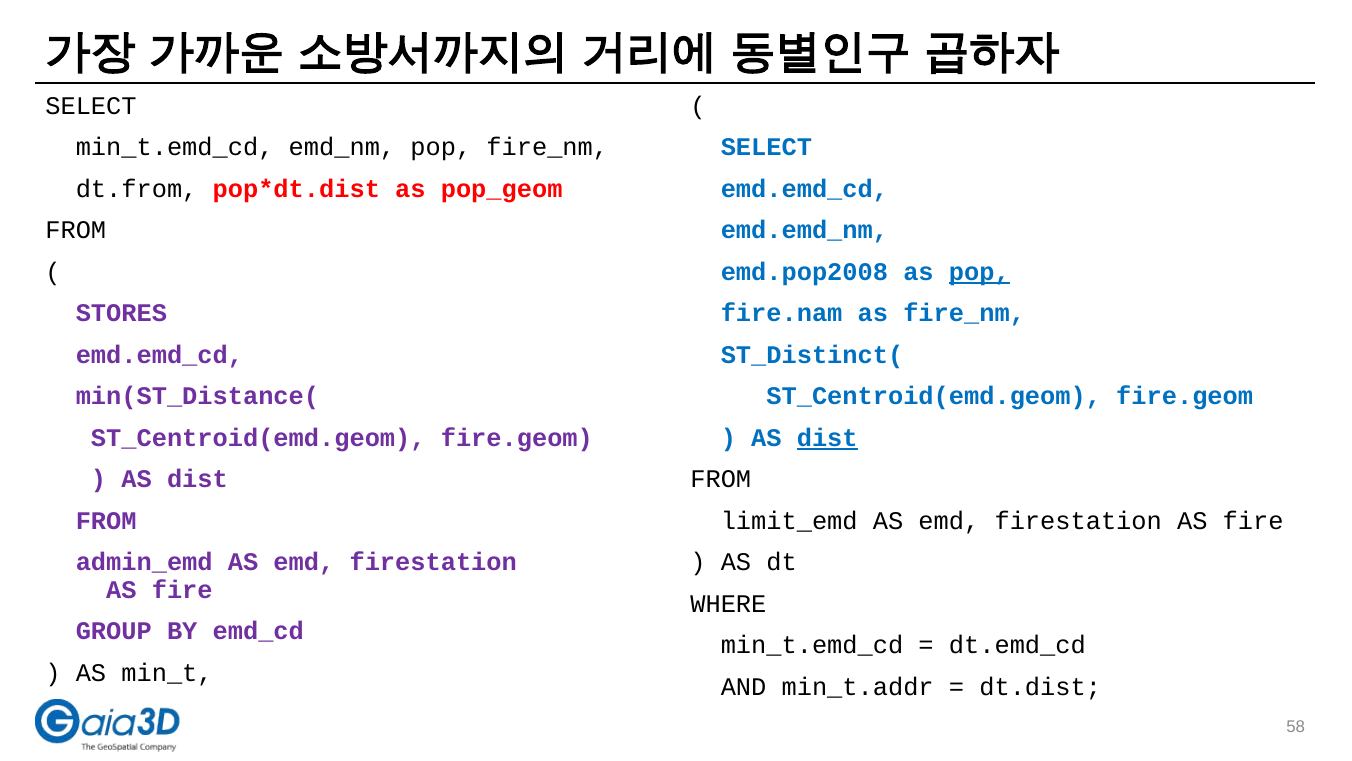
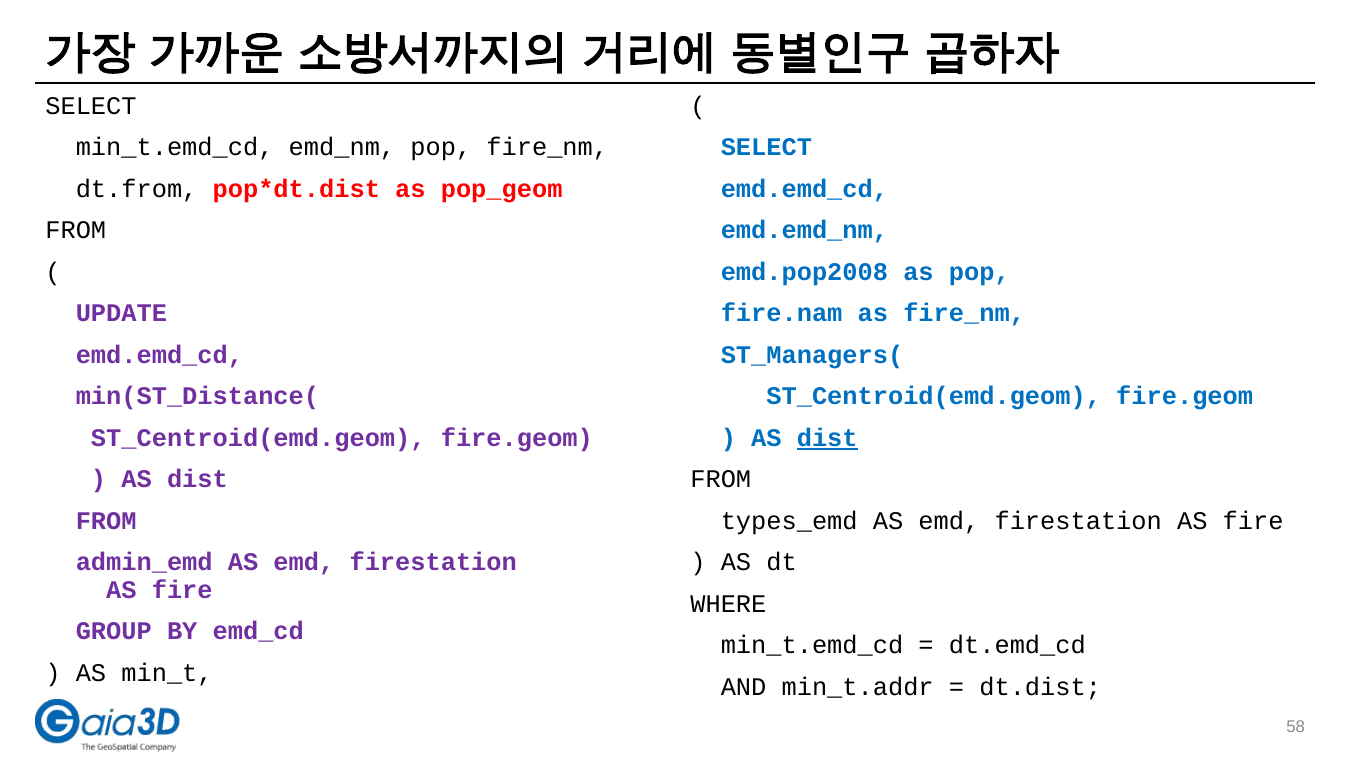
pop at (979, 272) underline: present -> none
STORES: STORES -> UPDATE
ST_Distinct(: ST_Distinct( -> ST_Managers(
limit_emd: limit_emd -> types_emd
